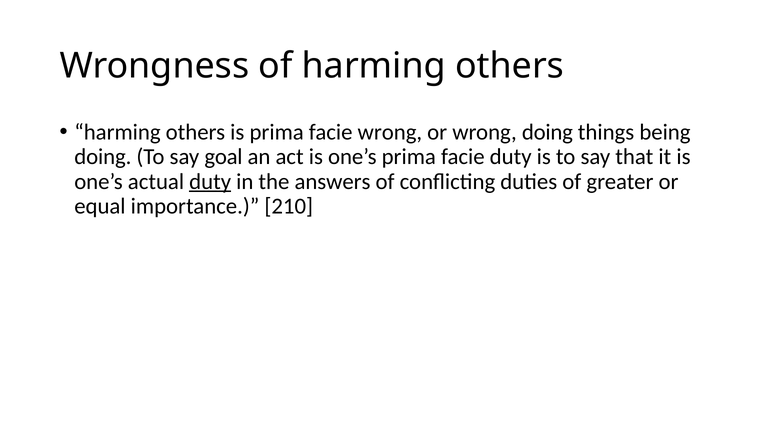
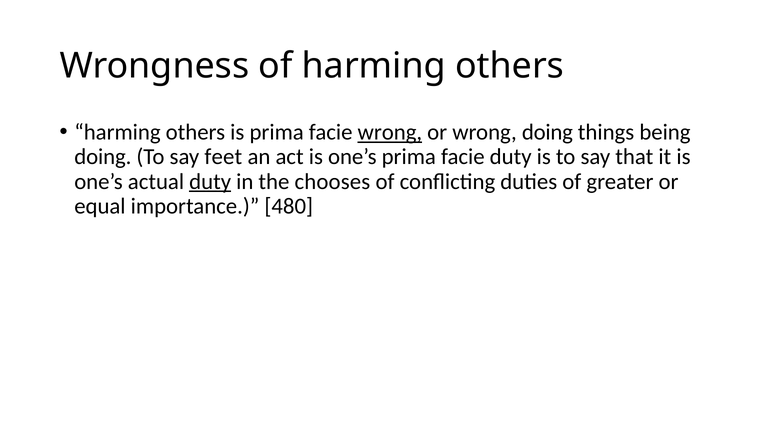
wrong at (390, 132) underline: none -> present
goal: goal -> feet
answers: answers -> chooses
210: 210 -> 480
